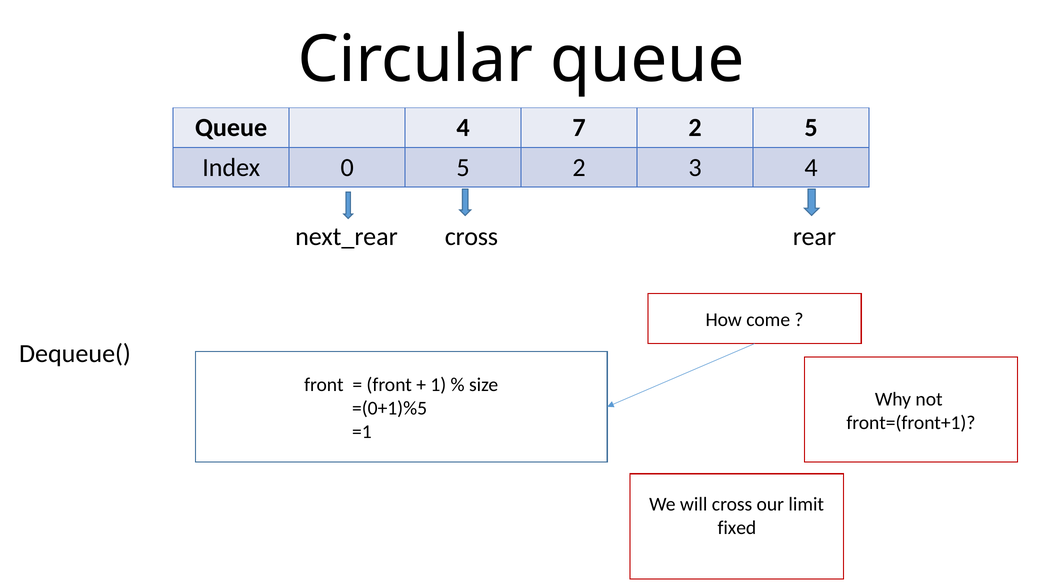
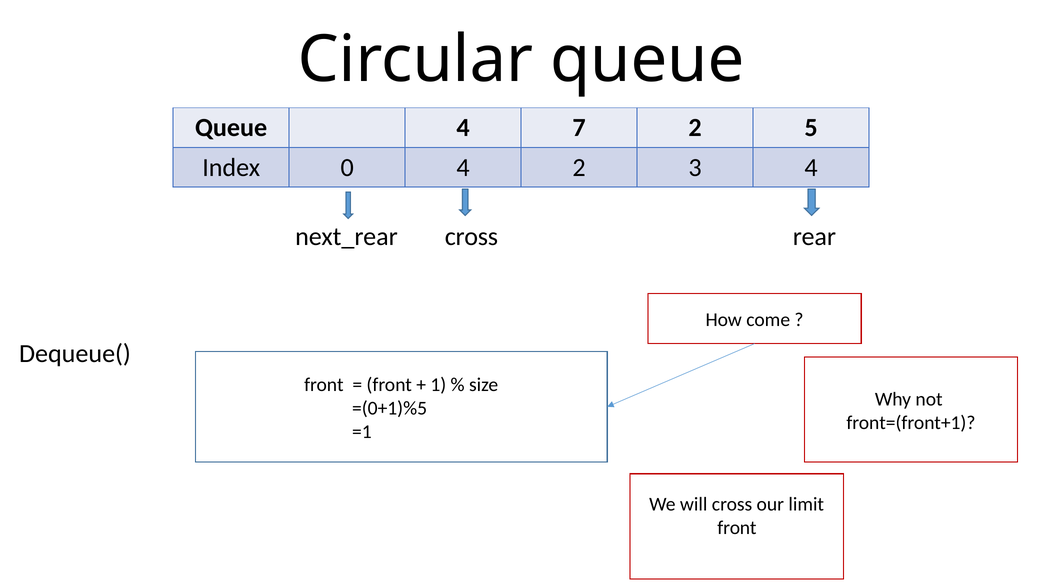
0 5: 5 -> 4
fixed at (737, 528): fixed -> front
